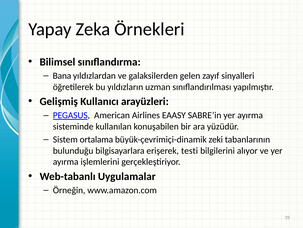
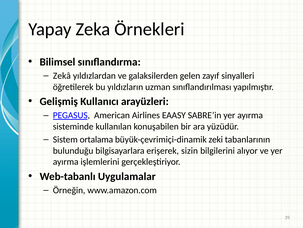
Bana: Bana -> Zekâ
testi: testi -> sizin
